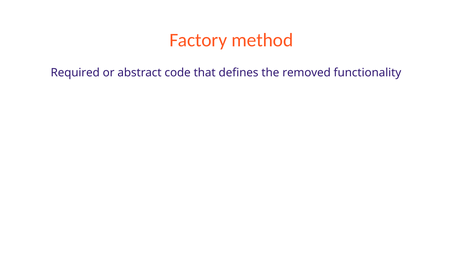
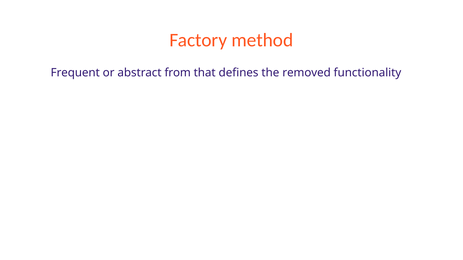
Required: Required -> Frequent
code: code -> from
